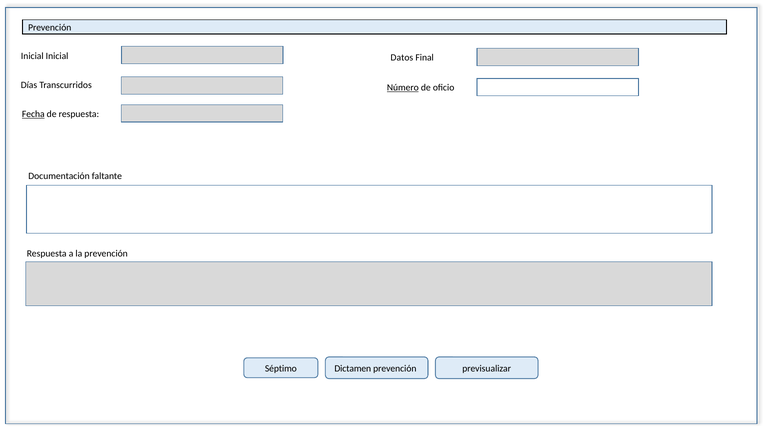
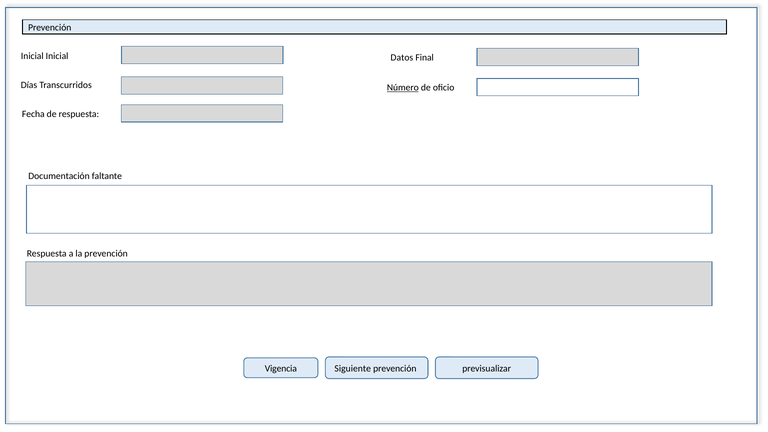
Fecha underline: present -> none
Séptimo: Séptimo -> Vigencia
Dictamen: Dictamen -> Siguiente
